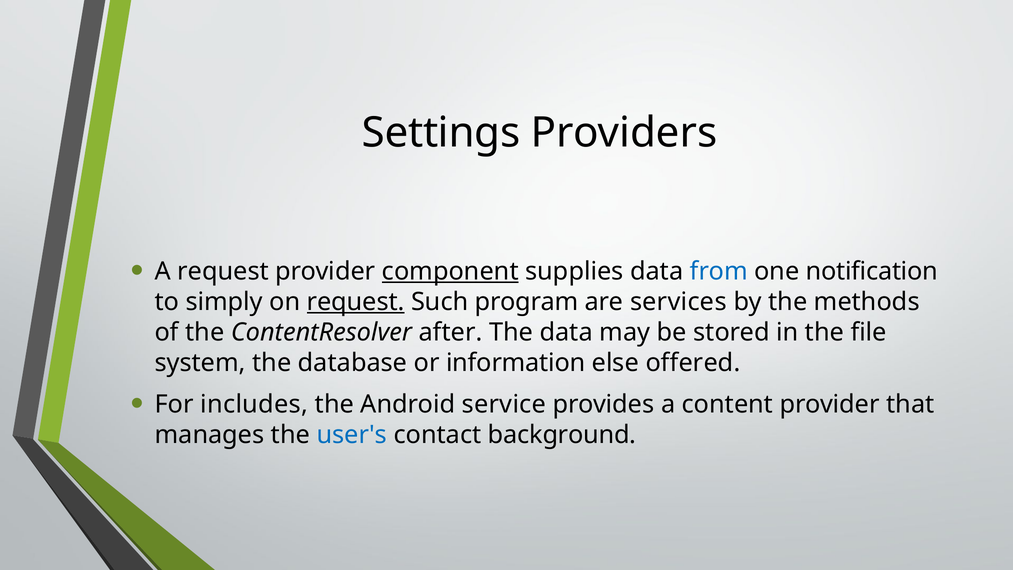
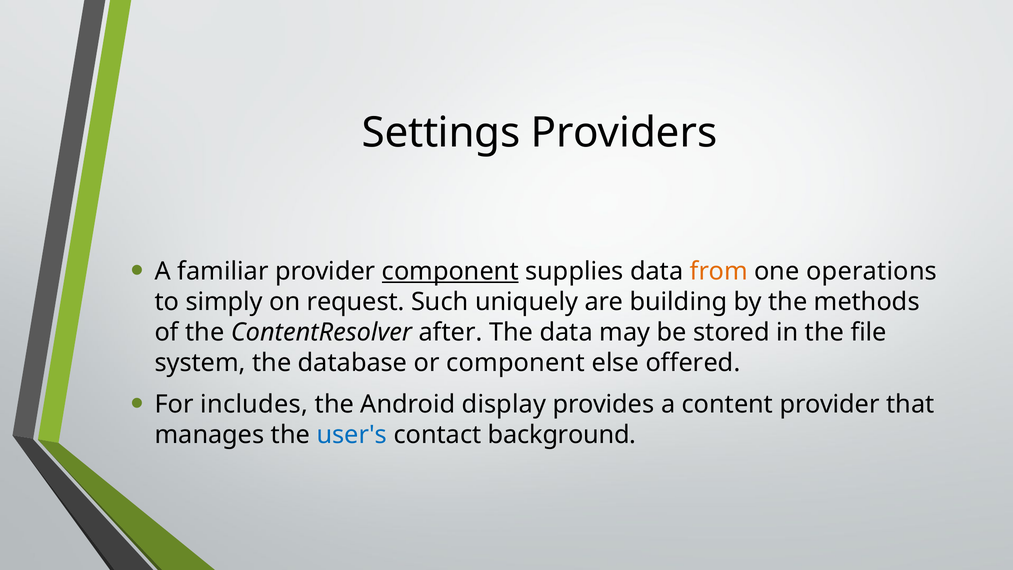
A request: request -> familiar
from colour: blue -> orange
notification: notification -> operations
request at (356, 302) underline: present -> none
program: program -> uniquely
services: services -> building
or information: information -> component
service: service -> display
